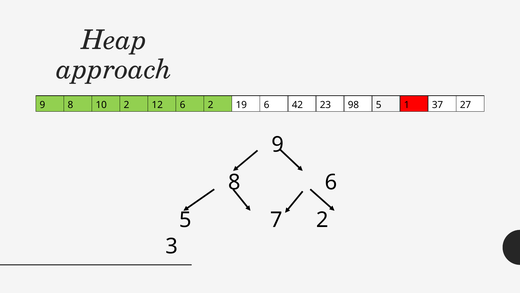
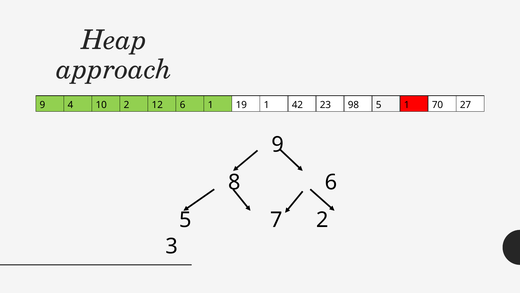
8 at (70, 105): 8 -> 4
6 2: 2 -> 1
19 6: 6 -> 1
37: 37 -> 70
